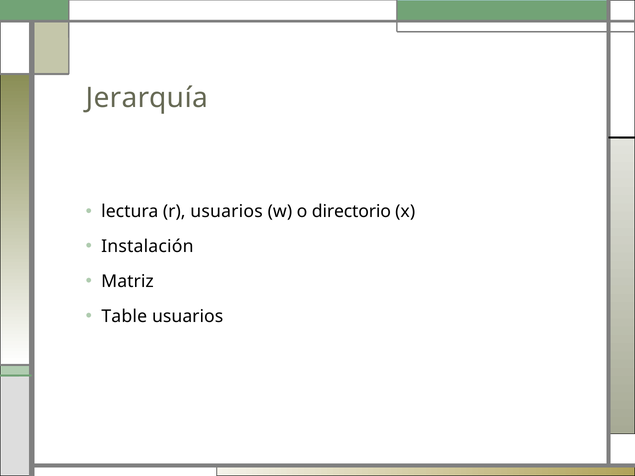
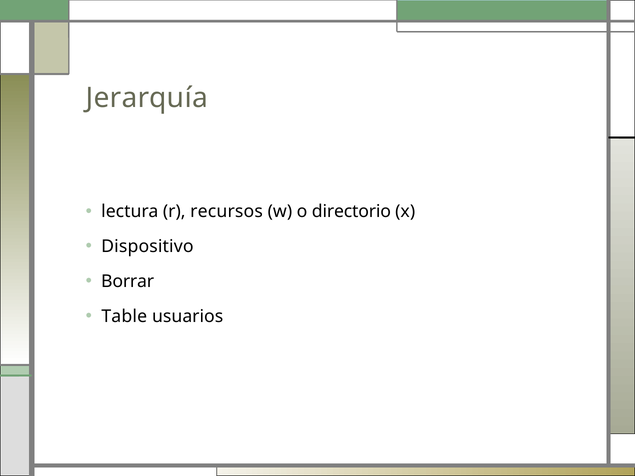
r usuarios: usuarios -> recursos
Instalación: Instalación -> Dispositivo
Matriz: Matriz -> Borrar
